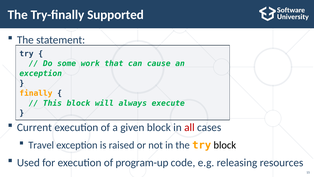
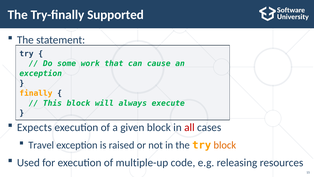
Current: Current -> Expects
block at (225, 145) colour: black -> orange
program-up: program-up -> multiple-up
